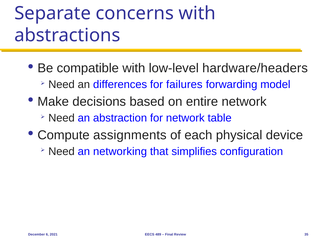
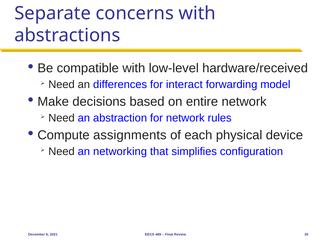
hardware/headers: hardware/headers -> hardware/received
failures: failures -> interact
table: table -> rules
